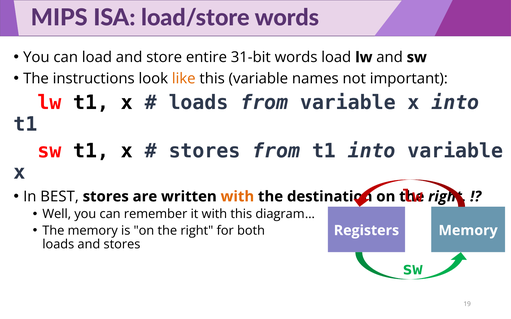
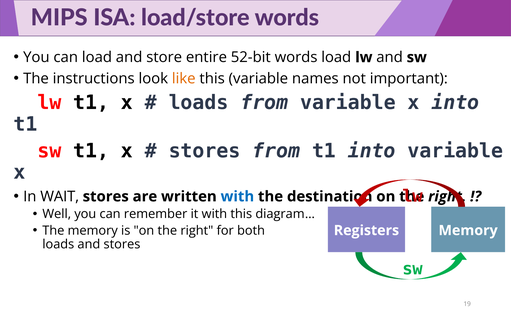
31-bit: 31-bit -> 52-bit
BEST: BEST -> WAIT
with at (237, 197) colour: orange -> blue
